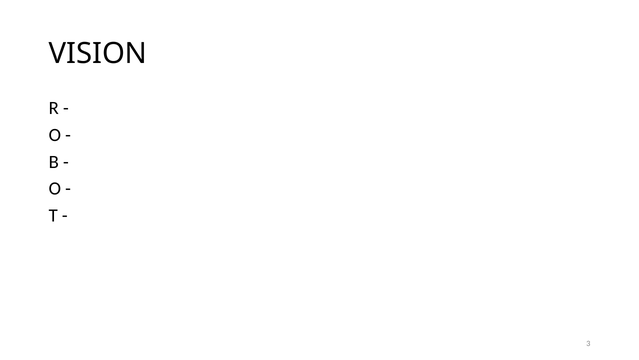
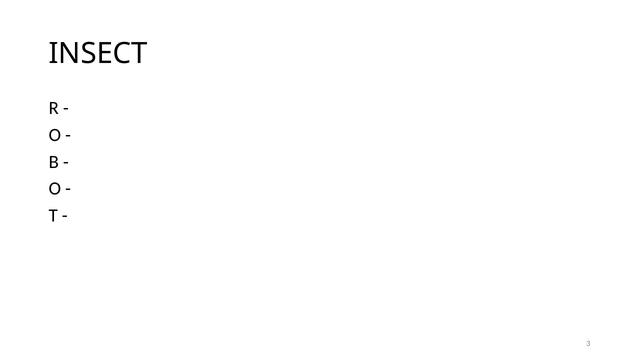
VISION: VISION -> INSECT
